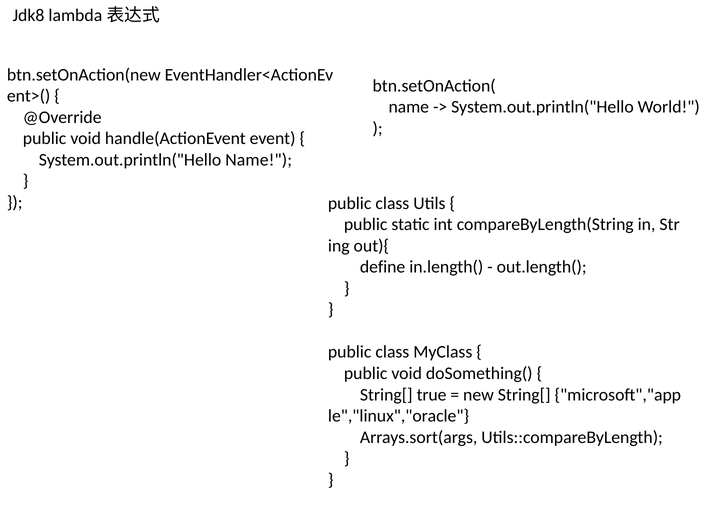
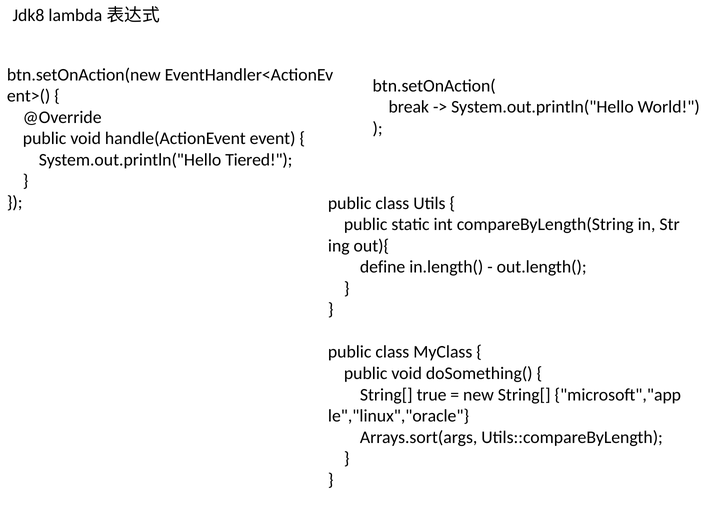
name at (409, 107): name -> break
System.out.println("Hello Name: Name -> Tiered
